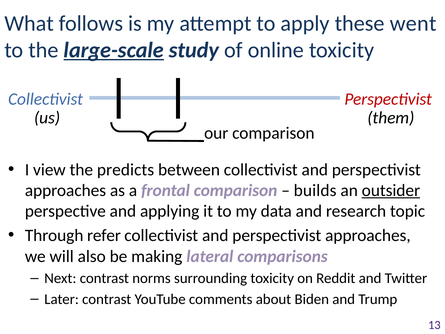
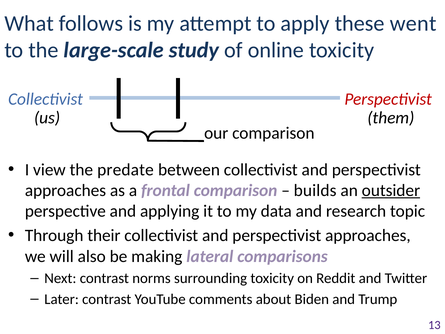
large-scale underline: present -> none
predicts: predicts -> predate
refer: refer -> their
